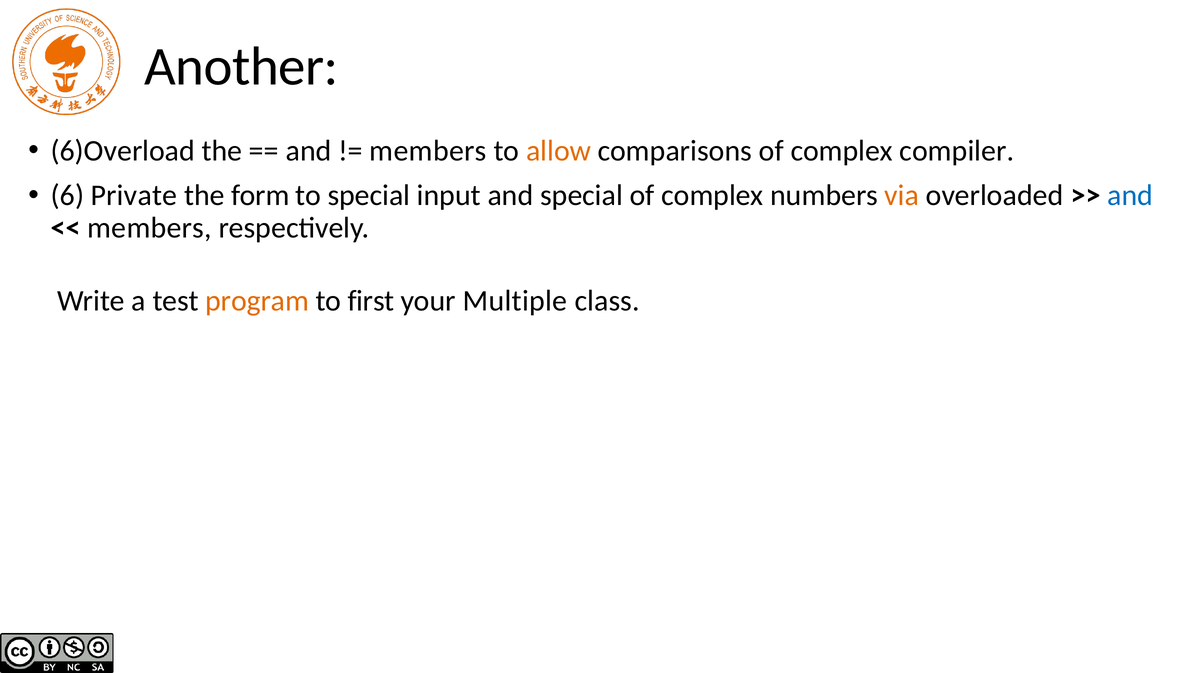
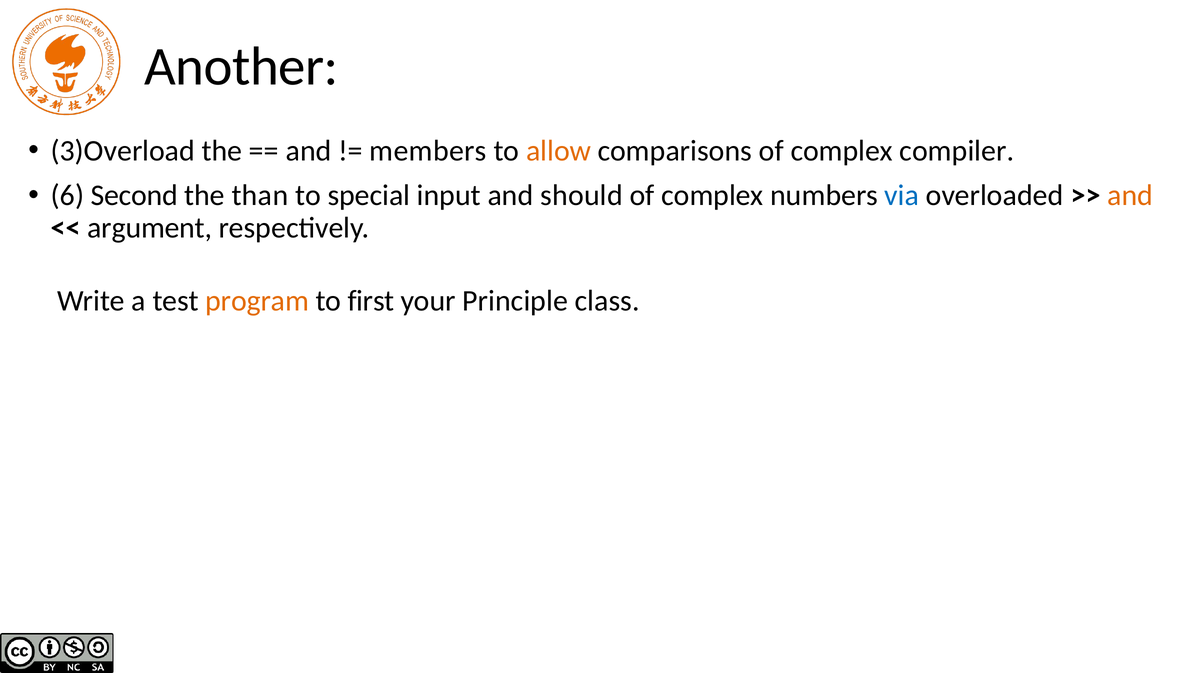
6)Overload: 6)Overload -> 3)Overload
Private: Private -> Second
form: form -> than
and special: special -> should
via colour: orange -> blue
and at (1130, 196) colour: blue -> orange
members at (150, 228): members -> argument
Multiple: Multiple -> Principle
